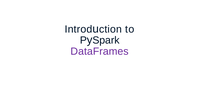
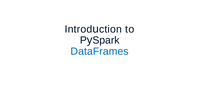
DataFrames colour: purple -> blue
